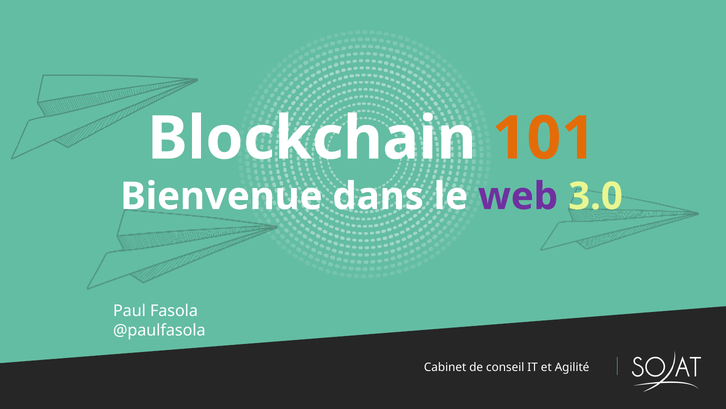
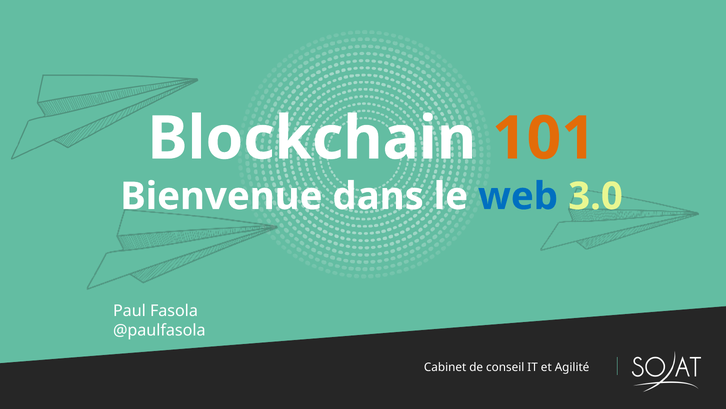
web colour: purple -> blue
